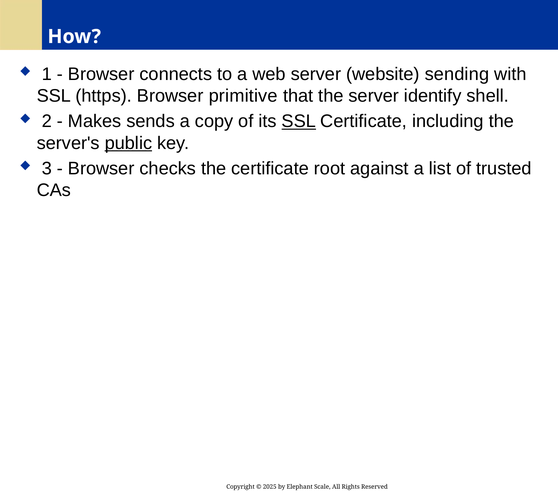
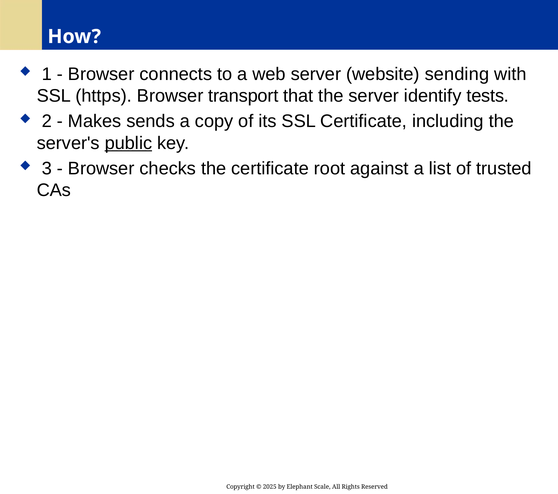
primitive: primitive -> transport
shell: shell -> tests
SSL at (299, 121) underline: present -> none
